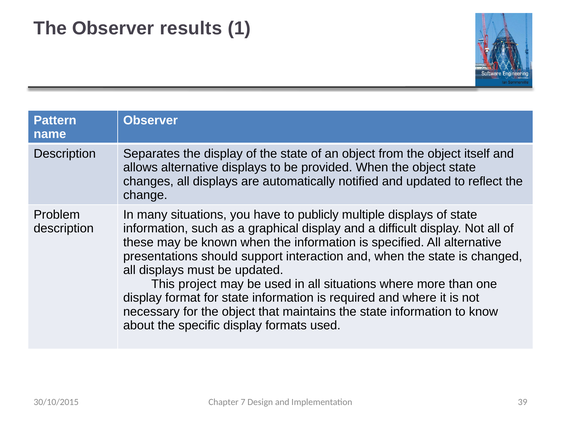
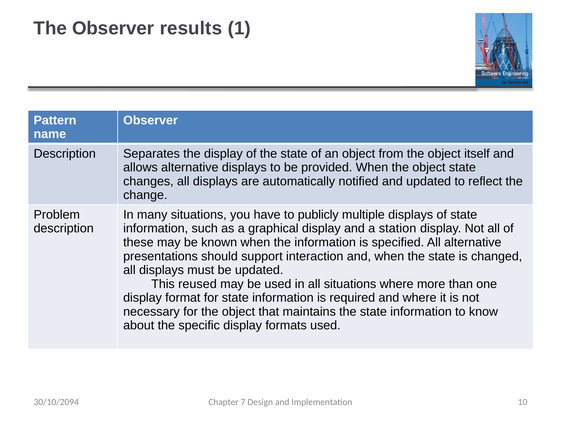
difficult: difficult -> station
project: project -> reused
39: 39 -> 10
30/10/2015: 30/10/2015 -> 30/10/2094
